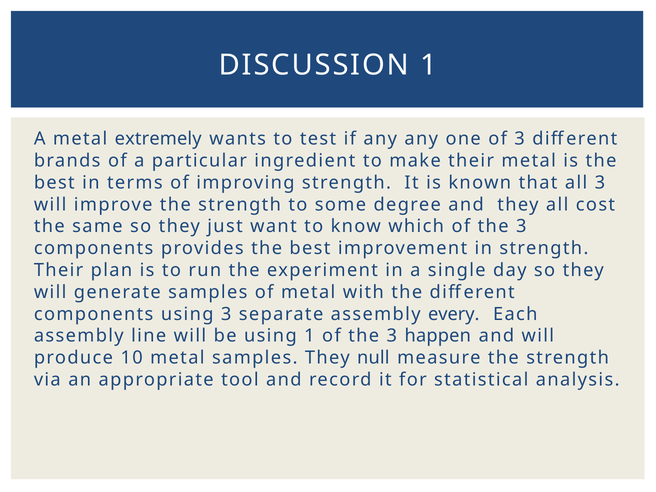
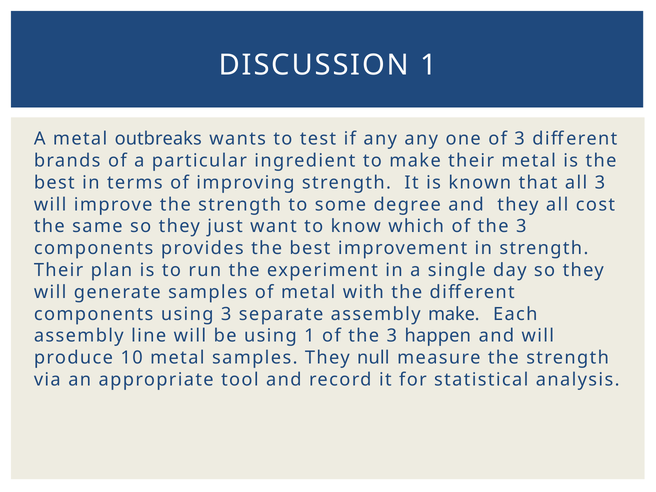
extremely: extremely -> outbreaks
assembly every: every -> make
